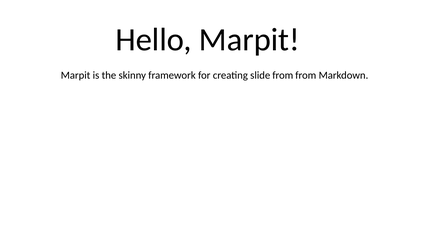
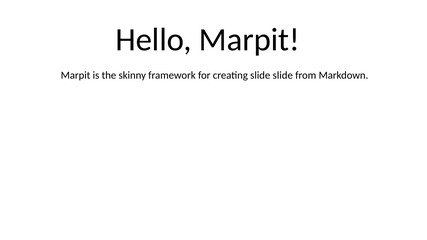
slide from: from -> slide
